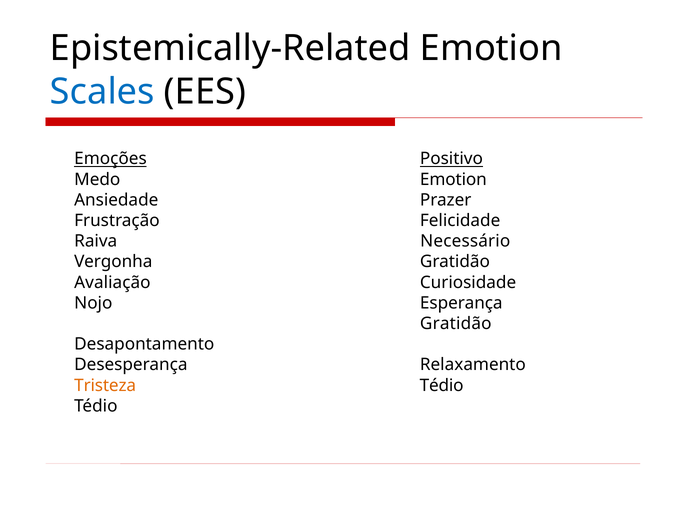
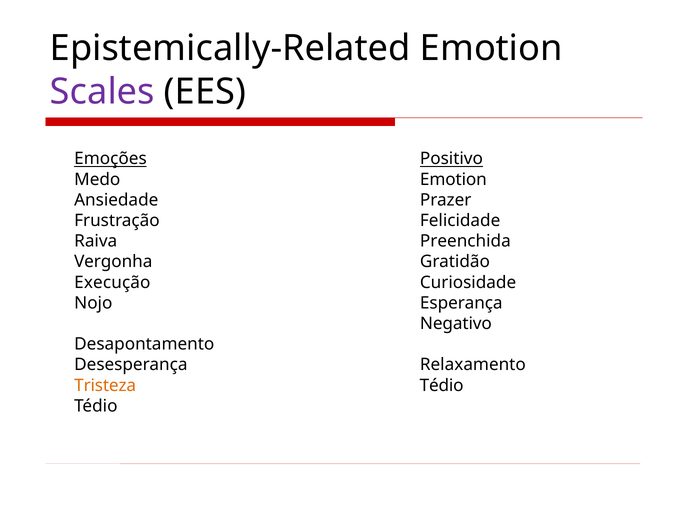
Scales colour: blue -> purple
Necessário: Necessário -> Preenchida
Avaliação: Avaliação -> Execução
Gratidão at (456, 323): Gratidão -> Negativo
